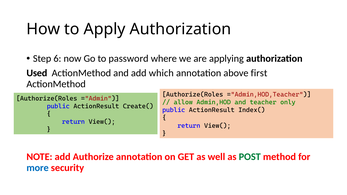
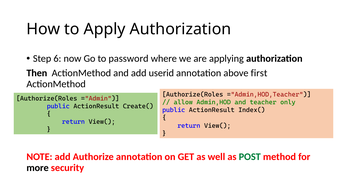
Used: Used -> Then
which: which -> userid
more colour: blue -> black
